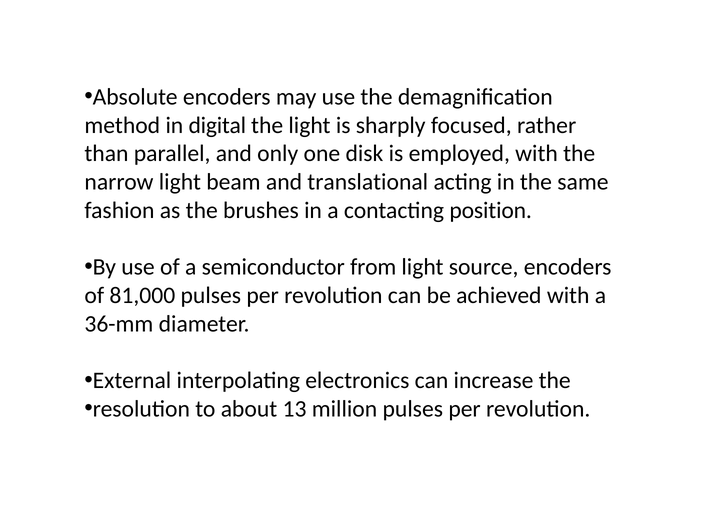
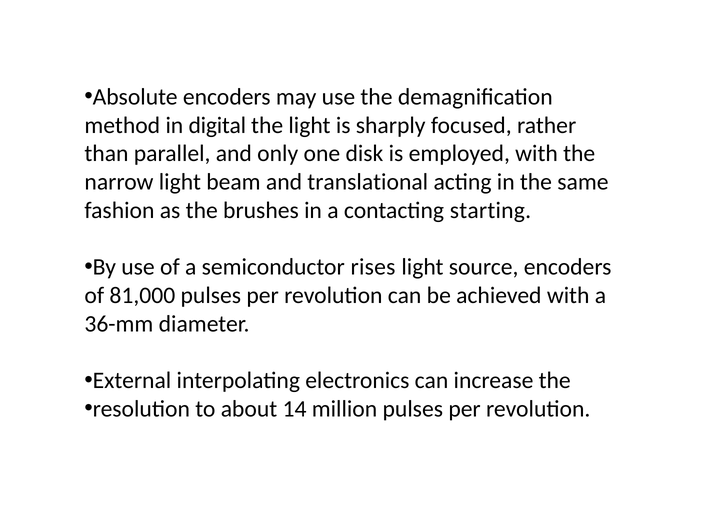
position: position -> starting
from: from -> rises
13: 13 -> 14
